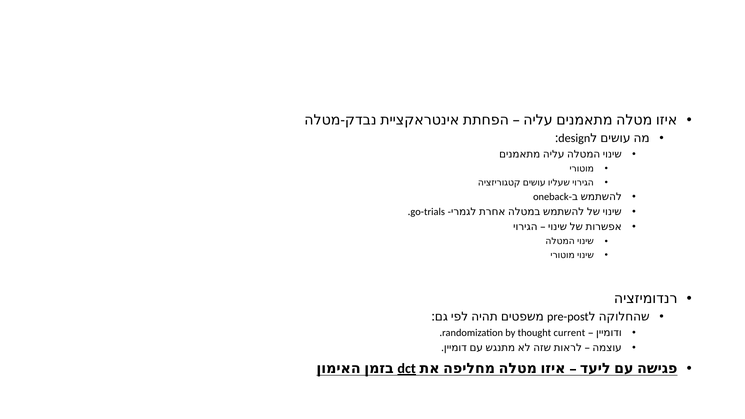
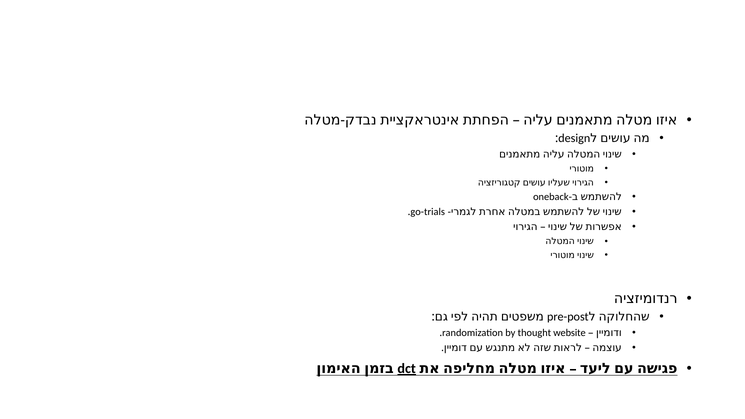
current: current -> website
